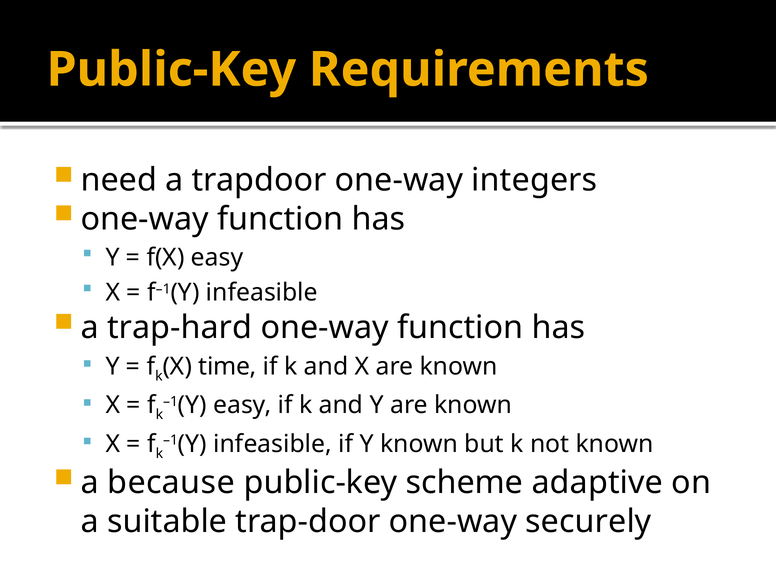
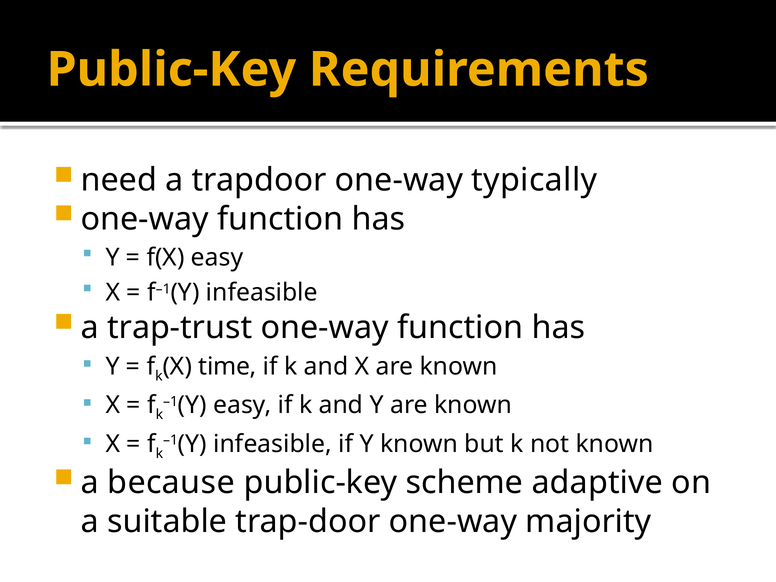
integers: integers -> typically
trap-hard: trap-hard -> trap-trust
securely: securely -> majority
